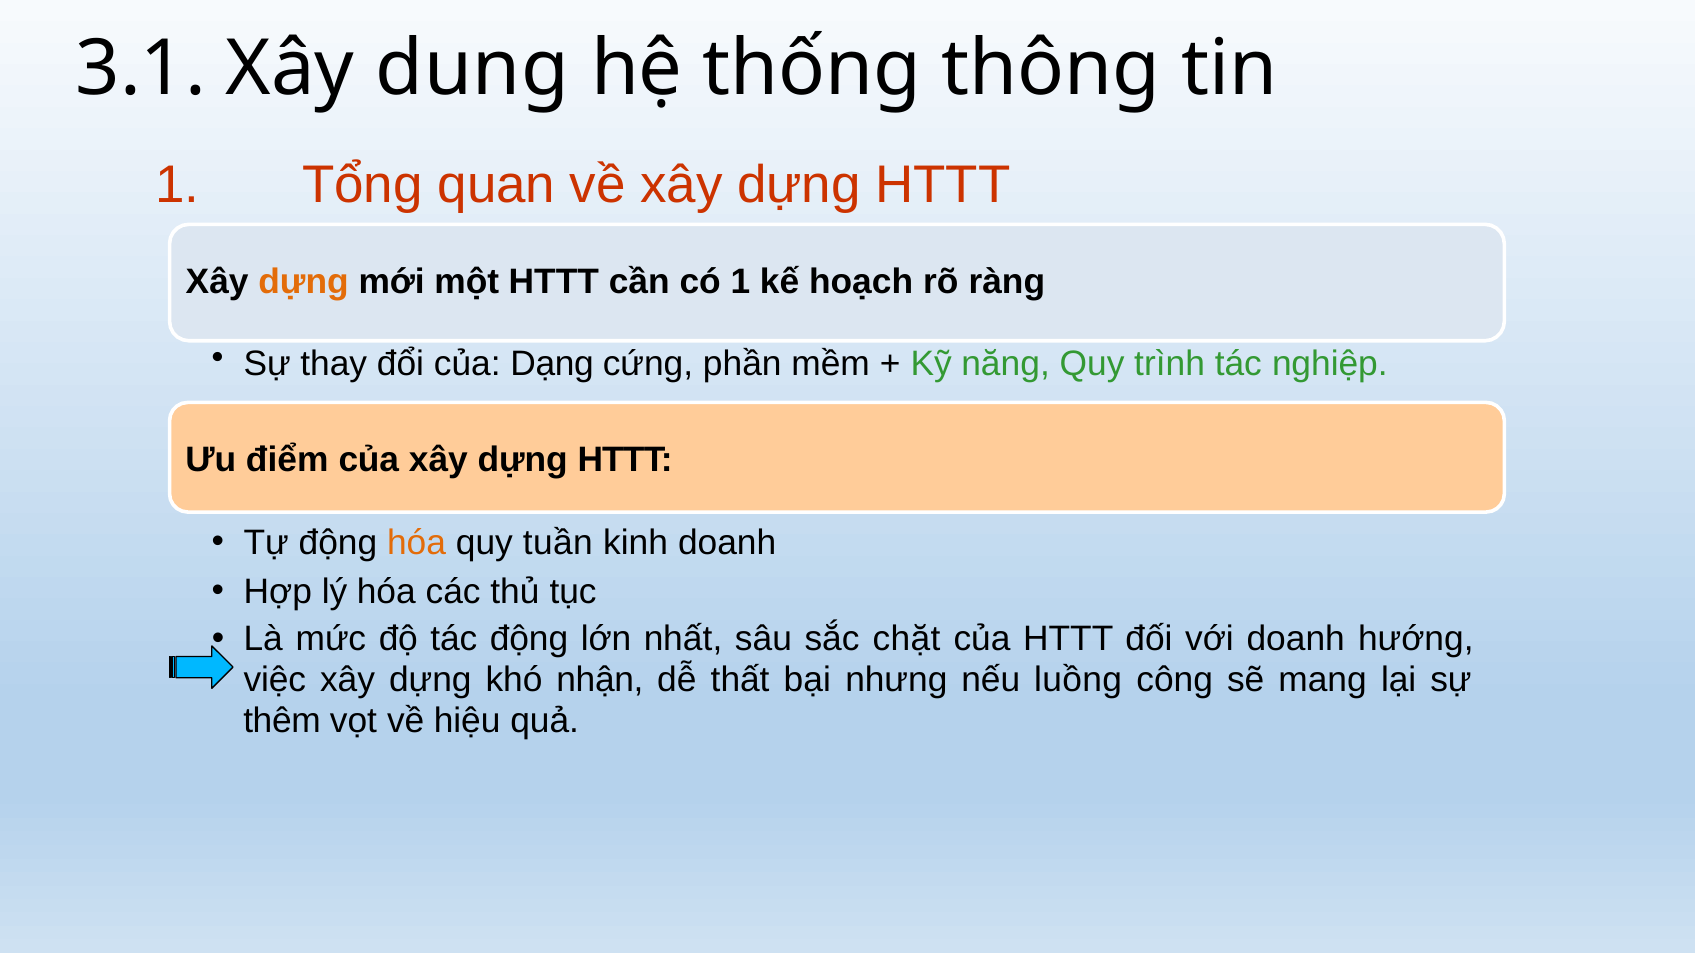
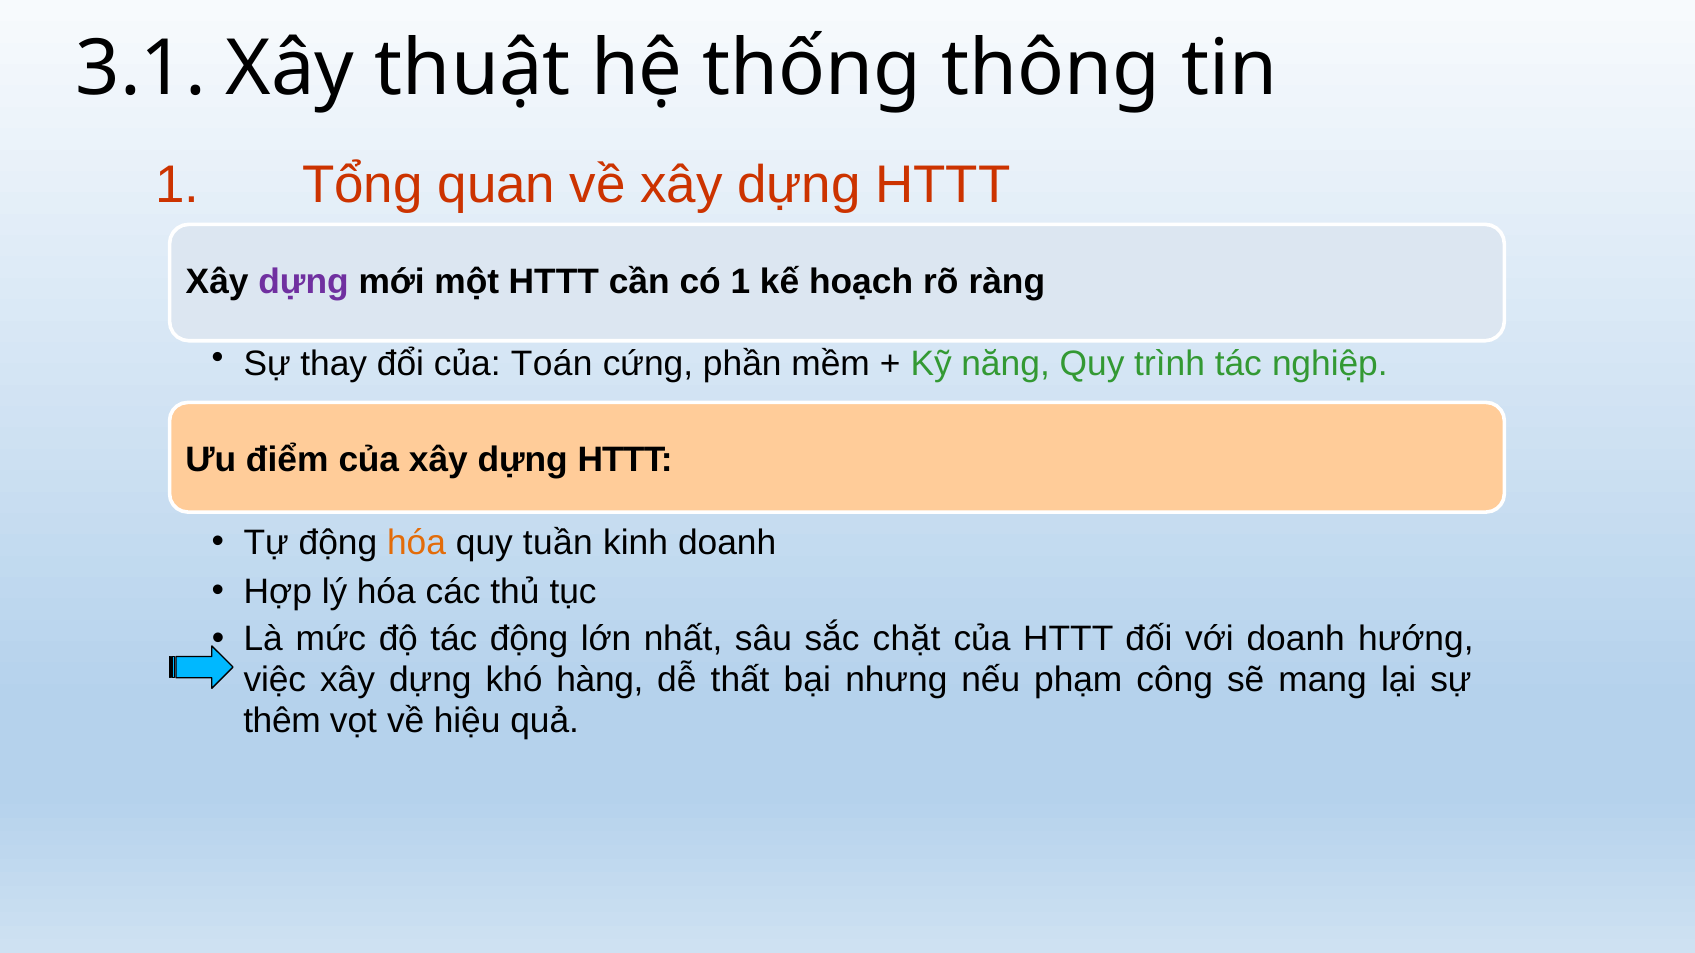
dung: dung -> thuật
dựng at (304, 282) colour: orange -> purple
Dạng: Dạng -> Toán
nhận: nhận -> hàng
luồng: luồng -> phạm
